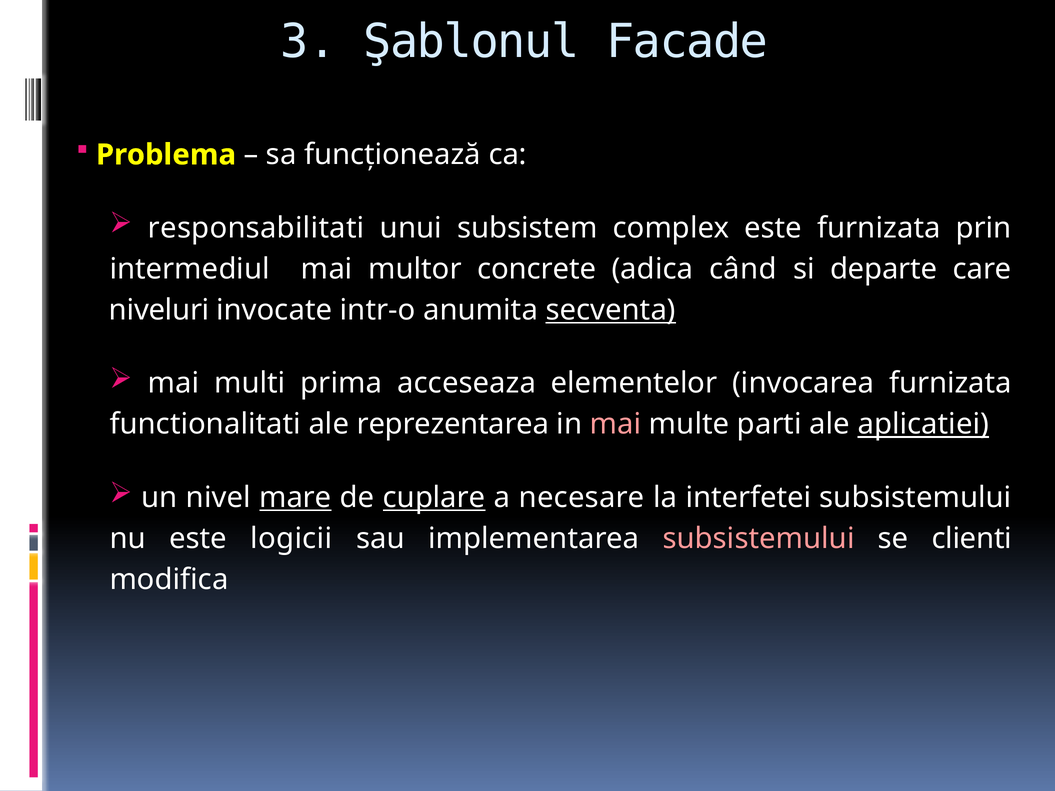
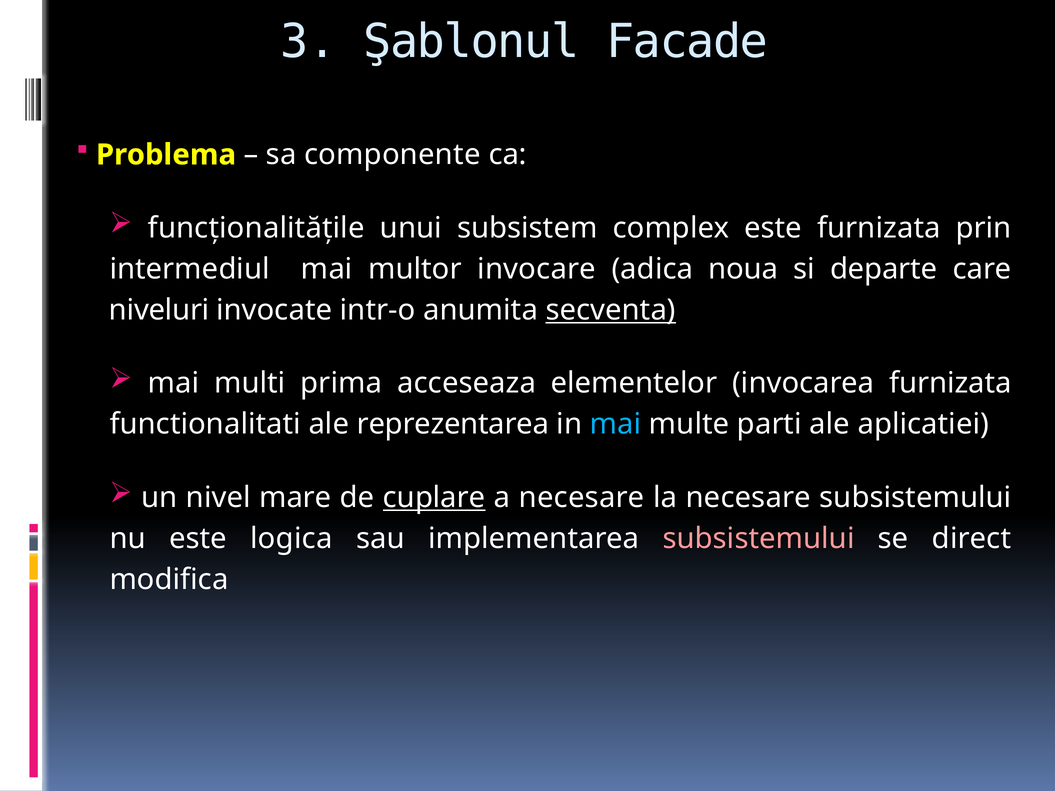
funcţionează: funcţionează -> componente
responsabilitati: responsabilitati -> funcţionalităţile
concrete: concrete -> invocare
când: când -> noua
mai at (615, 424) colour: pink -> light blue
aplicatiei underline: present -> none
mare underline: present -> none
la interfetei: interfetei -> necesare
logicii: logicii -> logica
clienti: clienti -> direct
